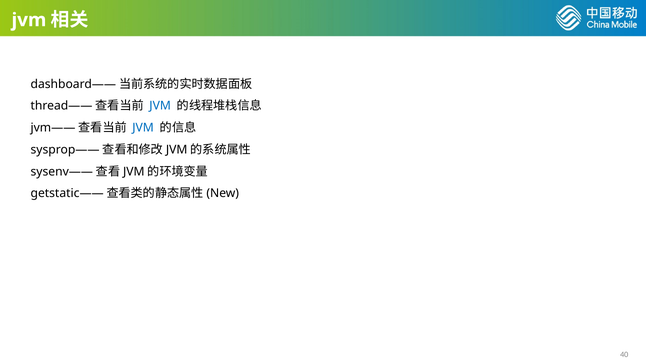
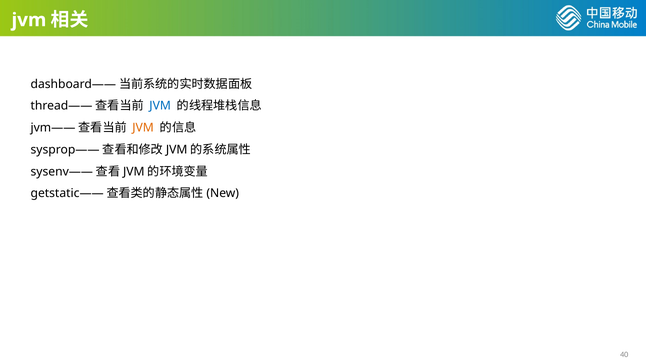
JVM at (143, 128) colour: blue -> orange
